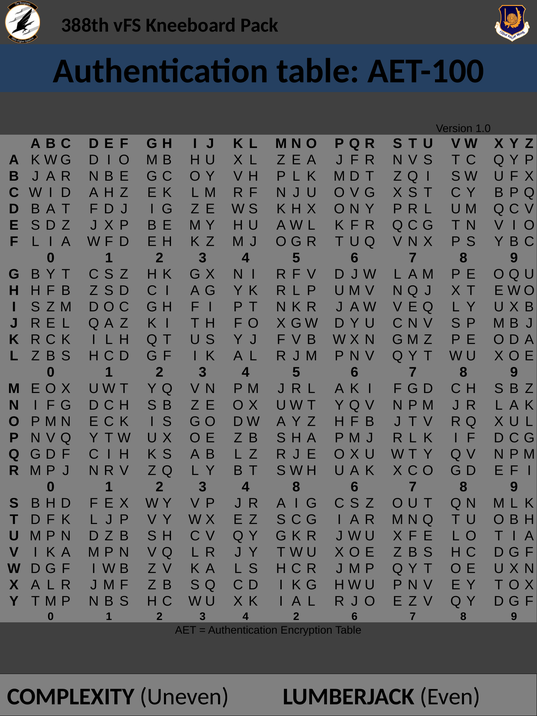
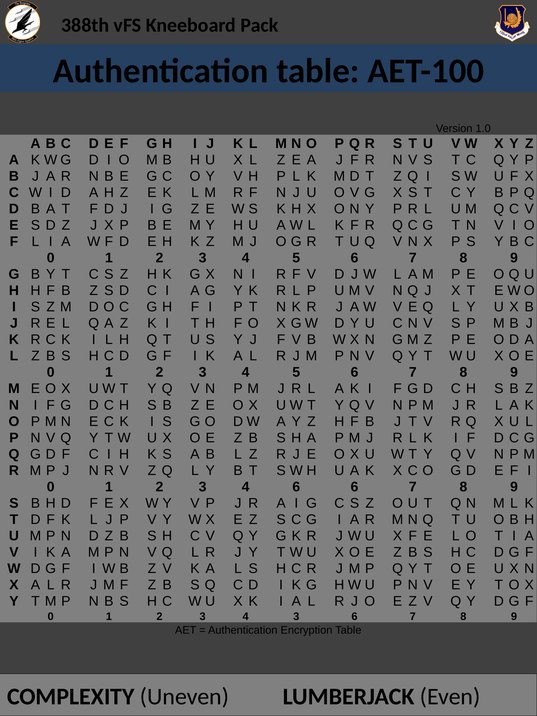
4 8: 8 -> 6
4 2: 2 -> 3
